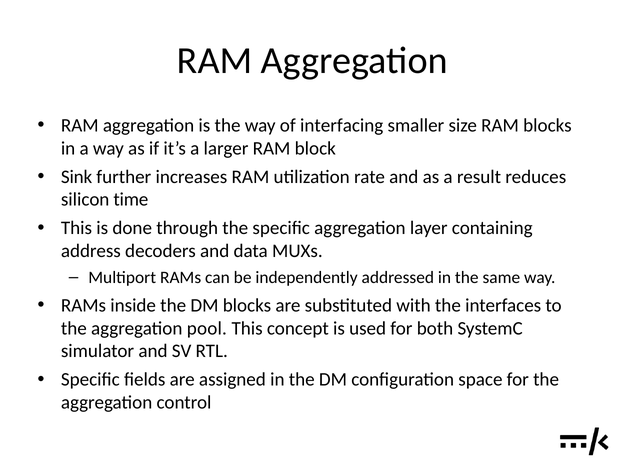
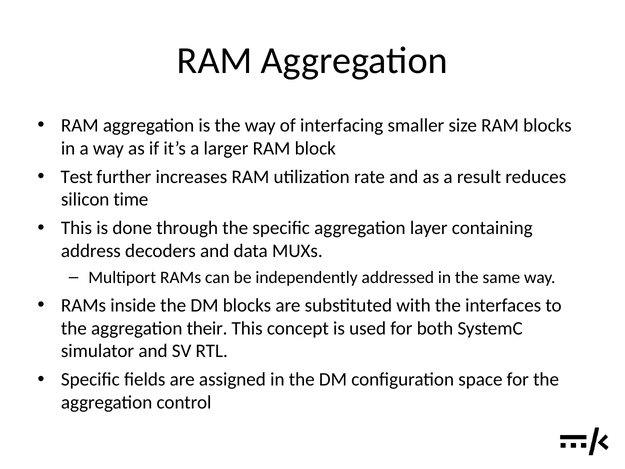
Sink: Sink -> Test
pool: pool -> their
